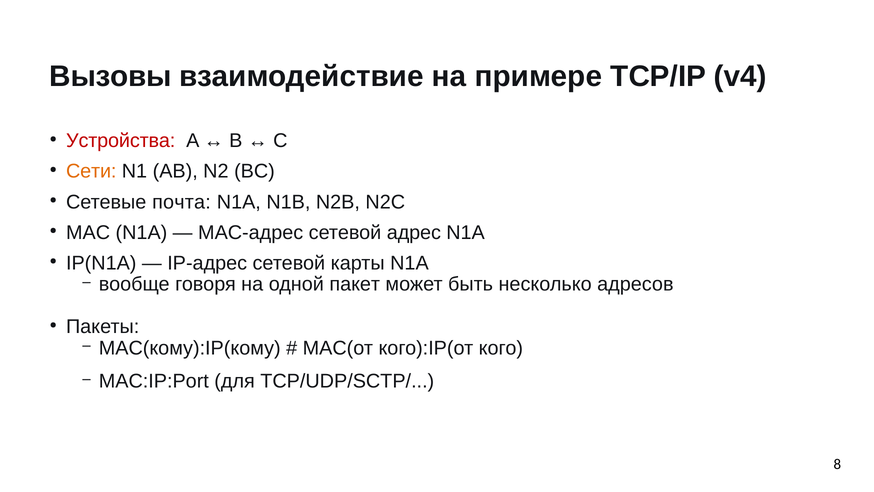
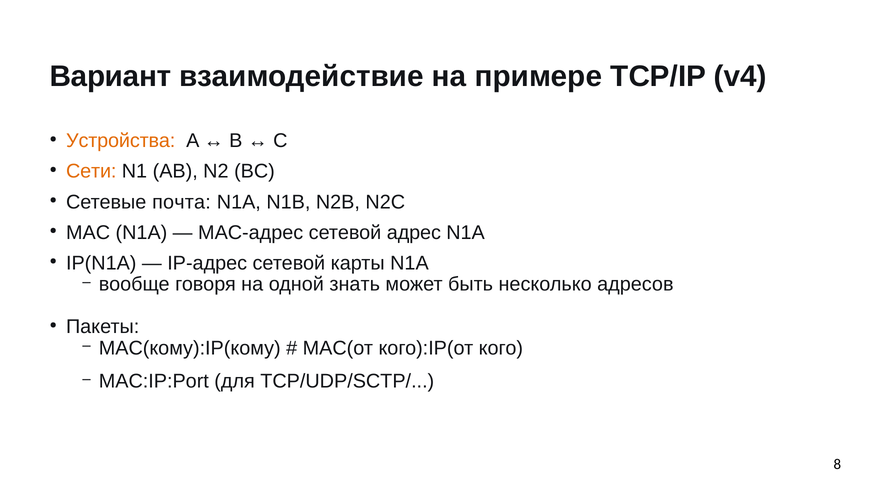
Вызовы: Вызовы -> Вариант
Устройства colour: red -> orange
пакет: пакет -> знать
